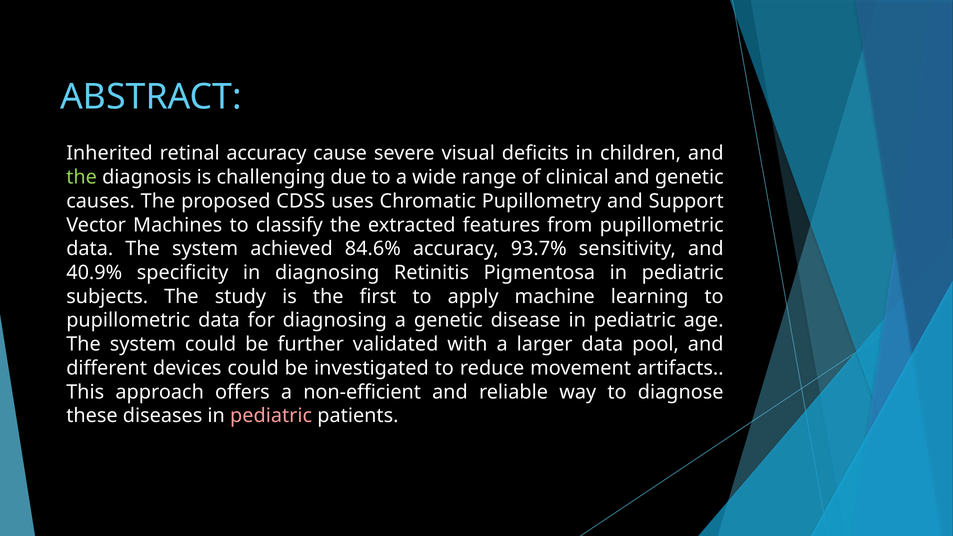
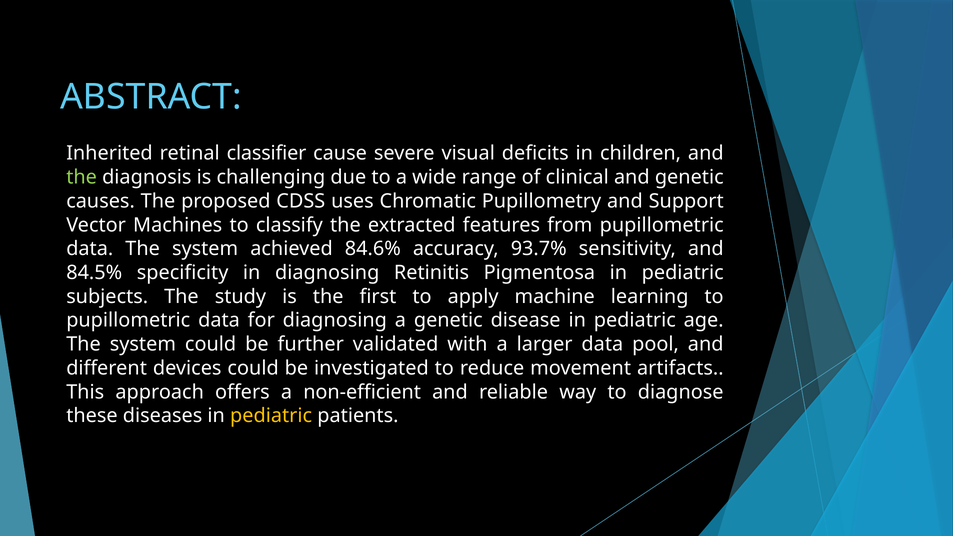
retinal accuracy: accuracy -> classifier
40.9%: 40.9% -> 84.5%
pediatric at (271, 416) colour: pink -> yellow
